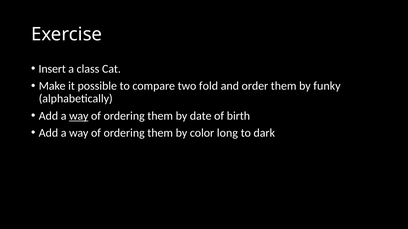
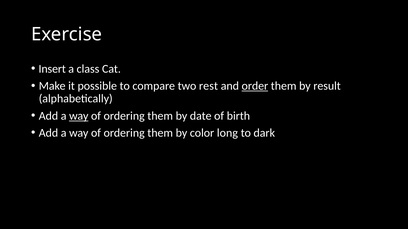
fold: fold -> rest
order underline: none -> present
funky: funky -> result
